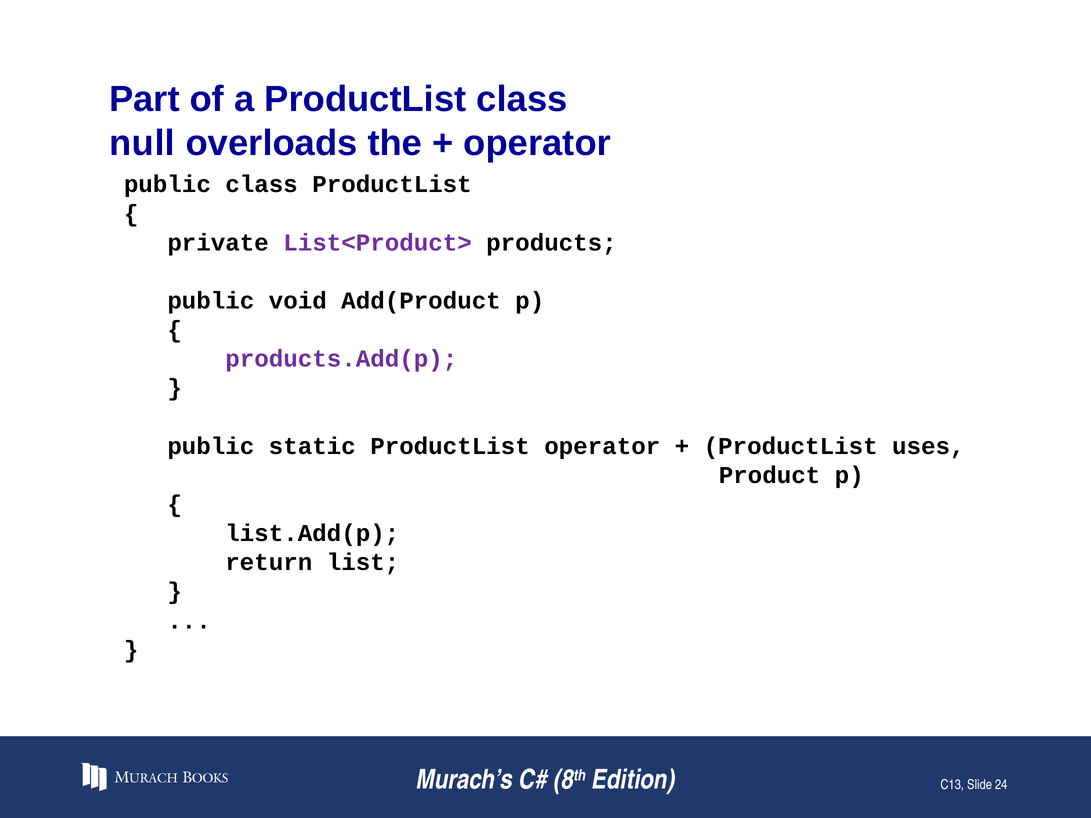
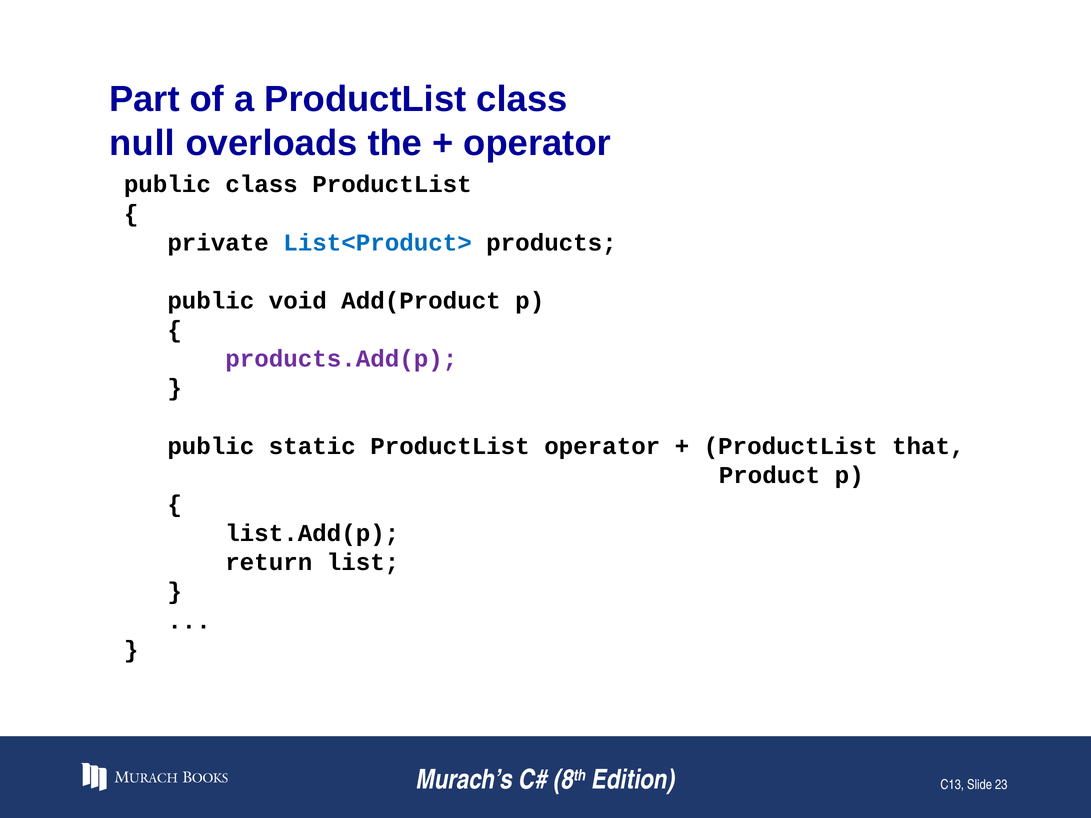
List<Product> colour: purple -> blue
uses: uses -> that
24: 24 -> 23
